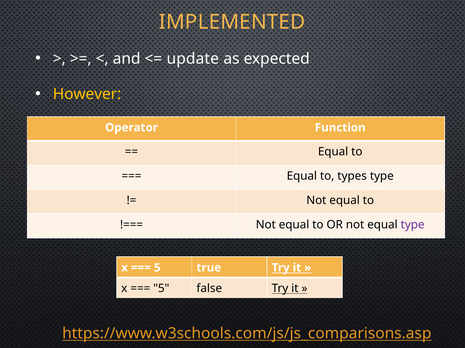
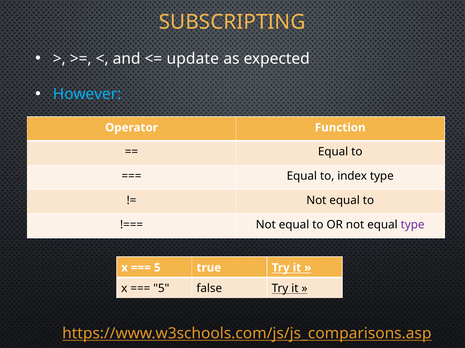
IMPLEMENTED: IMPLEMENTED -> SUBSCRIPTING
However colour: yellow -> light blue
types: types -> index
